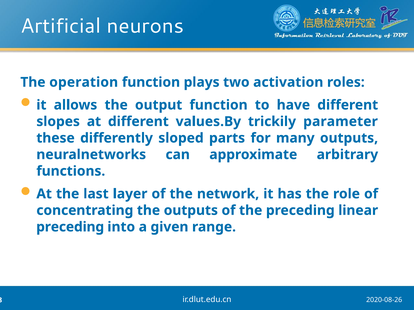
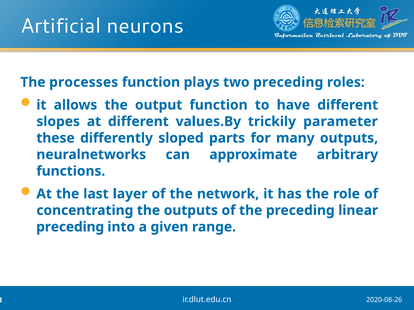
operation: operation -> processes
two activation: activation -> preceding
